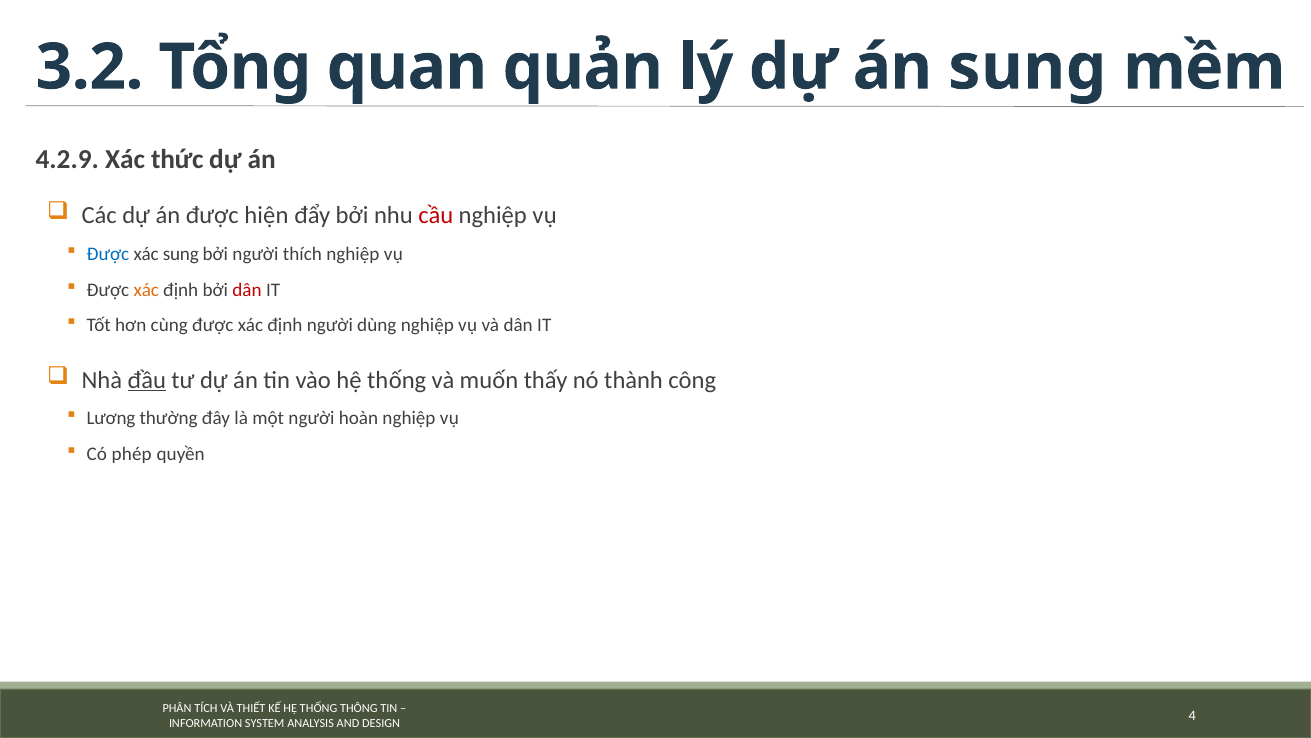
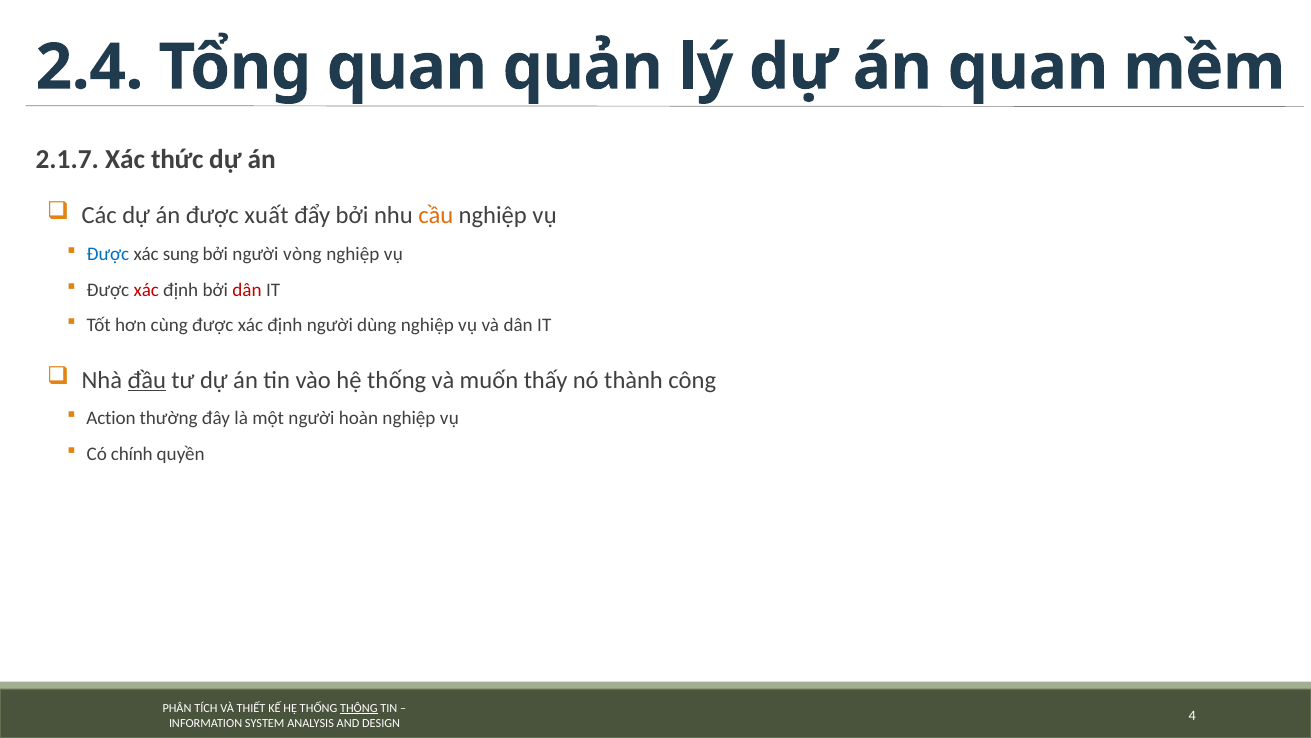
3.2: 3.2 -> 2.4
án sung: sung -> quan
4.2.9: 4.2.9 -> 2.1.7
hiện: hiện -> xuất
cầu colour: red -> orange
thích: thích -> vòng
xác at (146, 290) colour: orange -> red
Lương: Lương -> Action
phép: phép -> chính
THÔNG underline: none -> present
